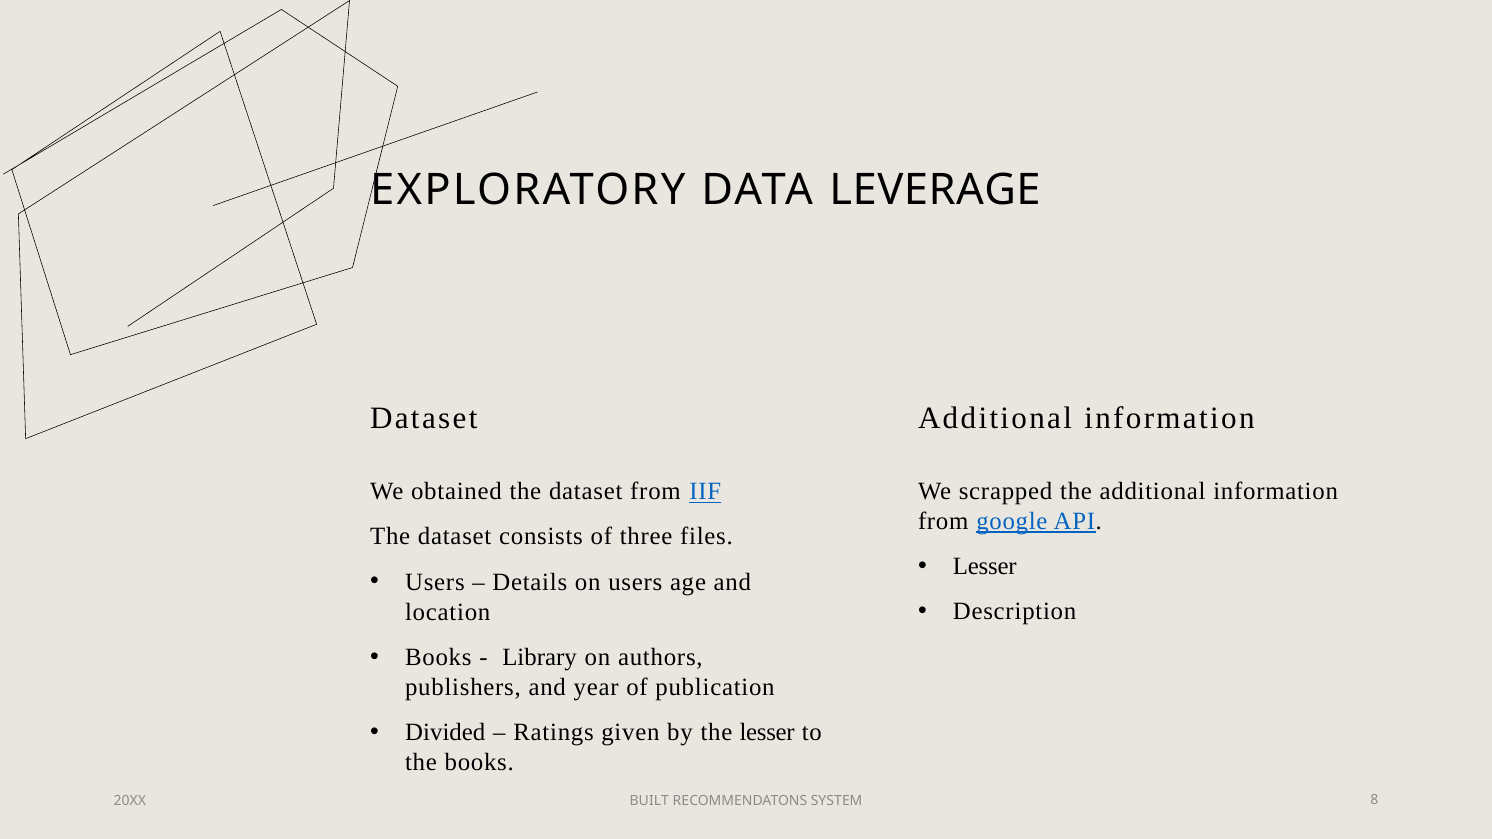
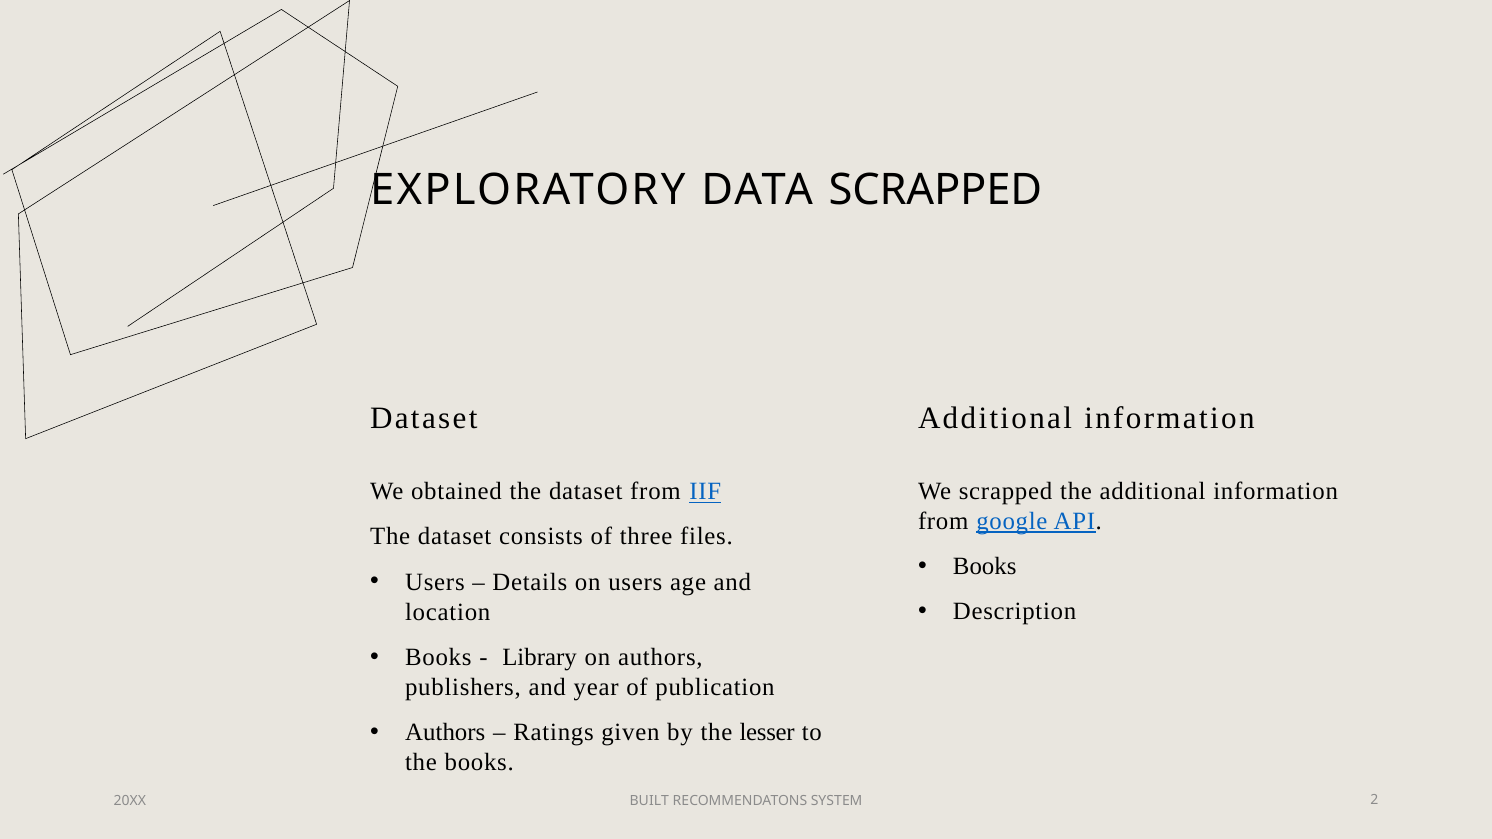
DATA LEVERAGE: LEVERAGE -> SCRAPPED
Lesser at (985, 567): Lesser -> Books
Divided at (445, 733): Divided -> Authors
8: 8 -> 2
